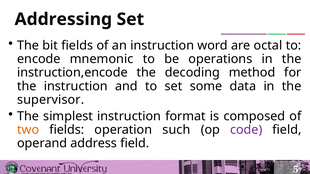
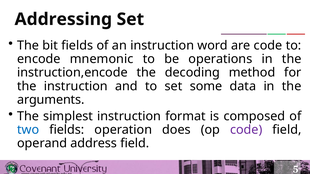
are octal: octal -> code
supervisor: supervisor -> arguments
two colour: orange -> blue
such: such -> does
